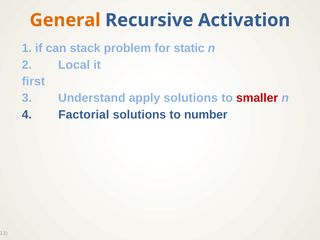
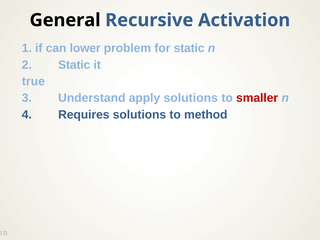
General colour: orange -> black
stack: stack -> lower
2 Local: Local -> Static
first: first -> true
Factorial: Factorial -> Requires
number: number -> method
